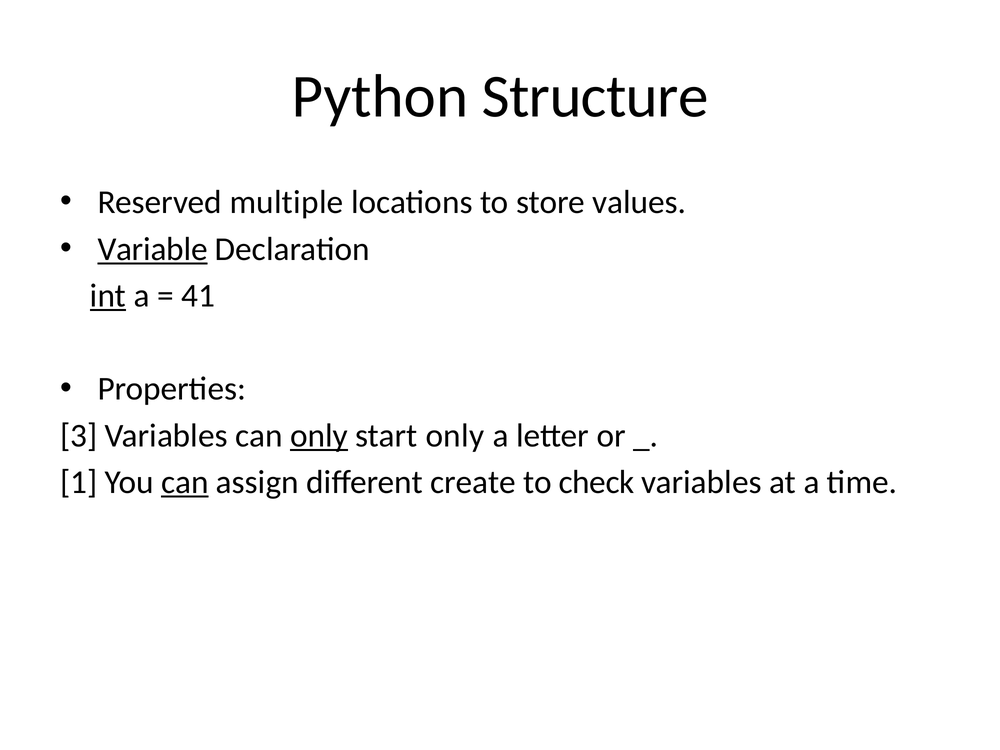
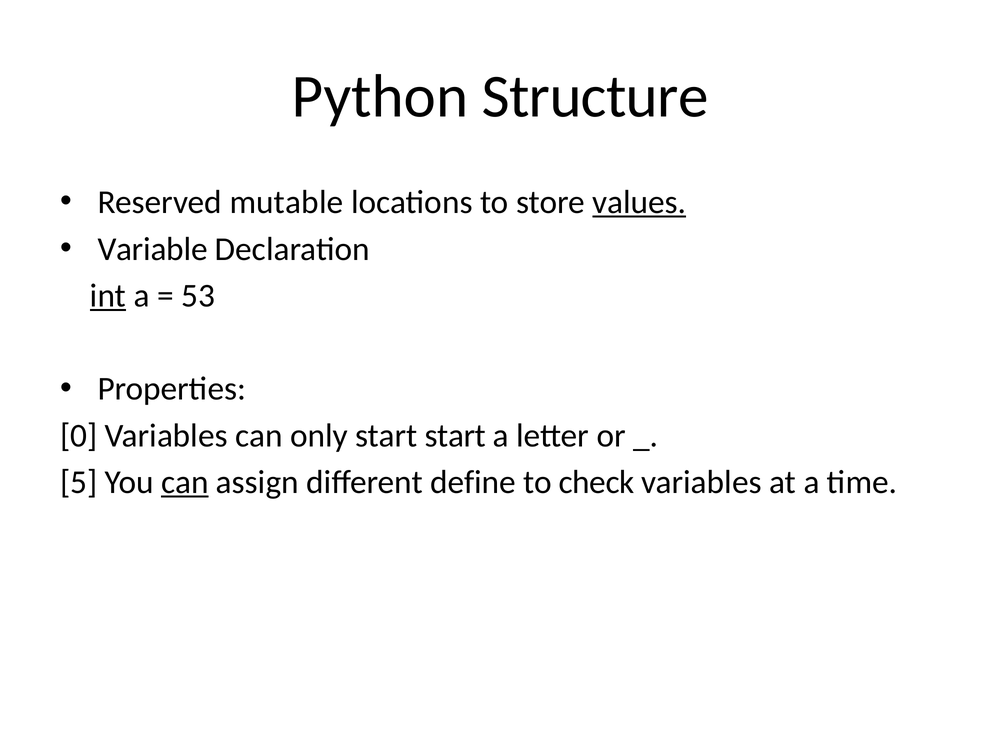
multiple: multiple -> mutable
values underline: none -> present
Variable underline: present -> none
41: 41 -> 53
3: 3 -> 0
only at (319, 436) underline: present -> none
start only: only -> start
1: 1 -> 5
create: create -> define
